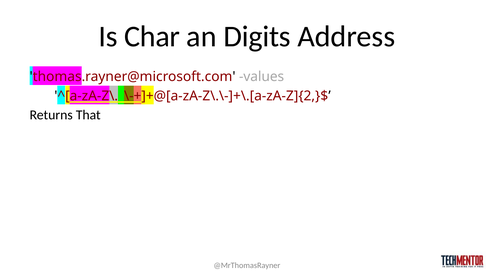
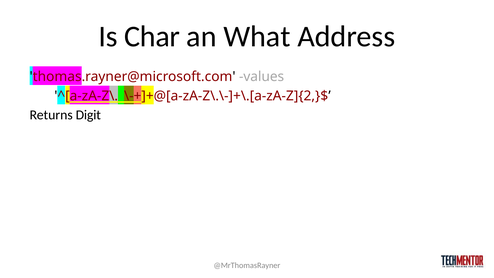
Digits: Digits -> What
That: That -> Digit
